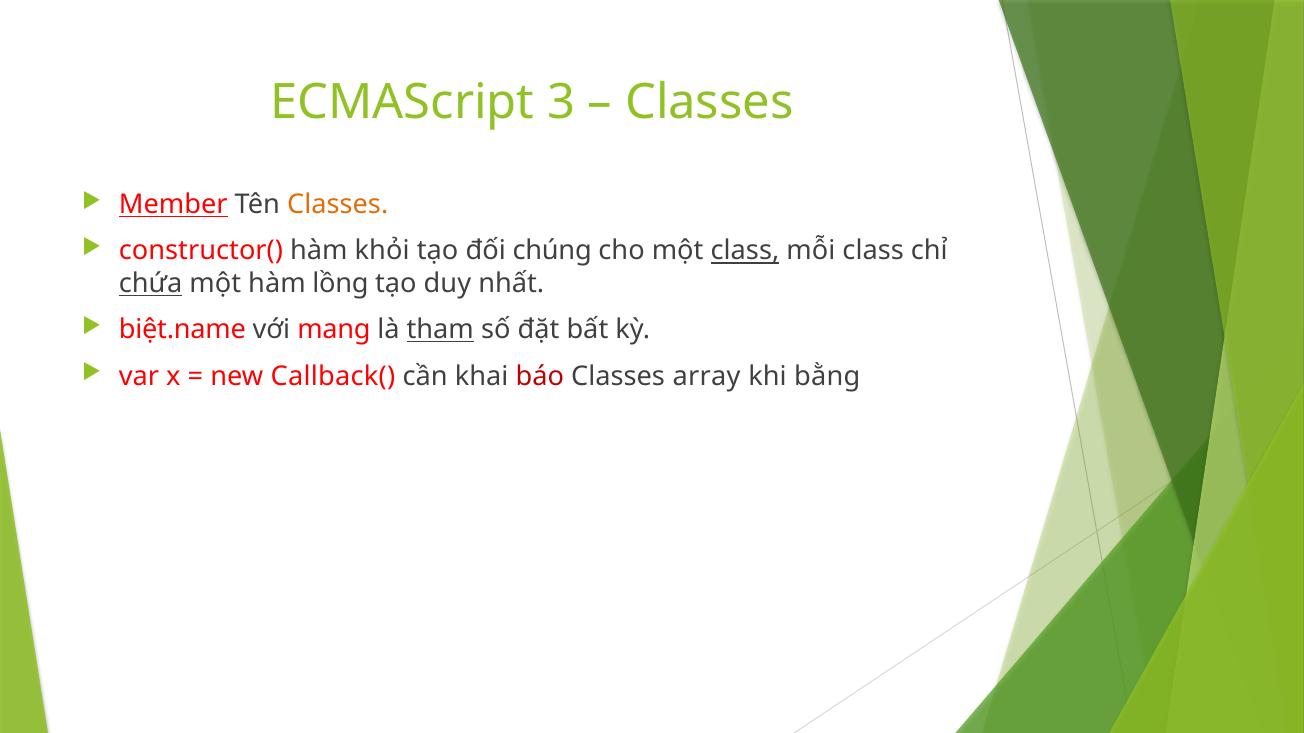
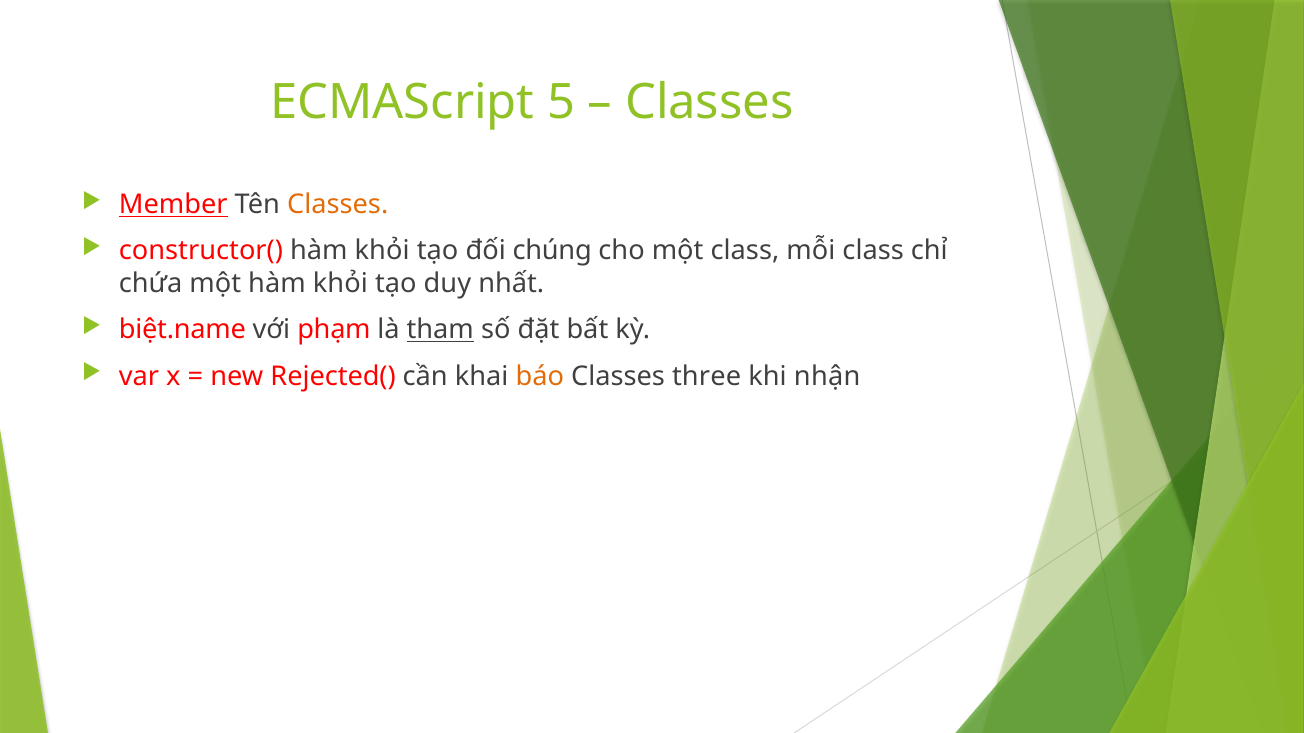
3: 3 -> 5
class at (745, 251) underline: present -> none
chứa underline: present -> none
một hàm lồng: lồng -> khỏi
mang: mang -> phạm
Callback(: Callback( -> Rejected(
báo colour: red -> orange
array: array -> three
bằng: bằng -> nhận
